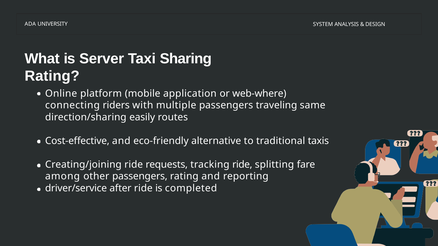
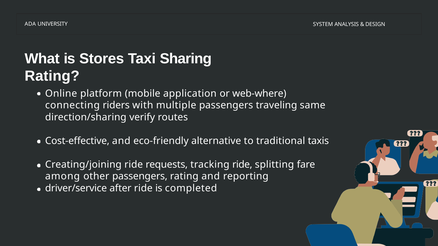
Server: Server -> Stores
easily: easily -> verify
